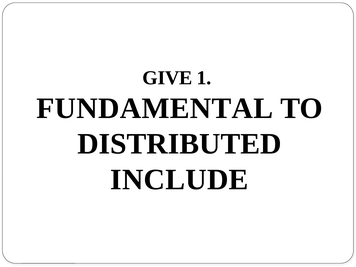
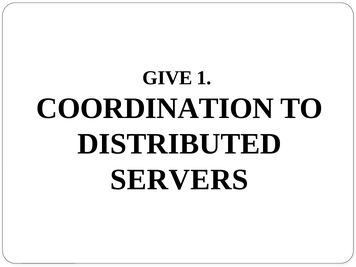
FUNDAMENTAL: FUNDAMENTAL -> COORDINATION
INCLUDE: INCLUDE -> SERVERS
